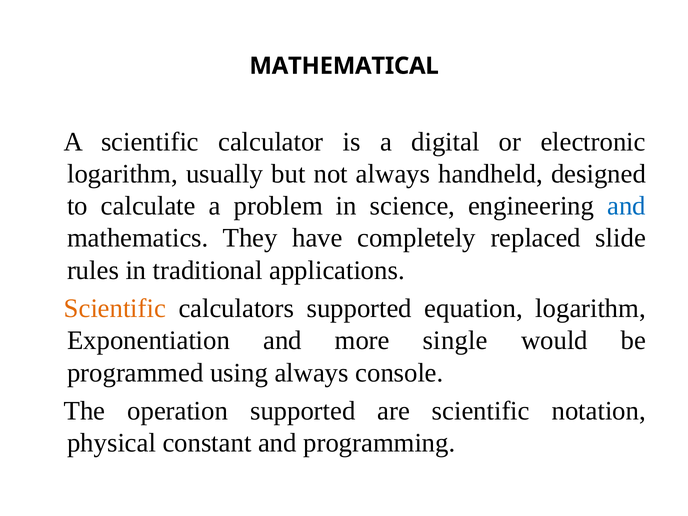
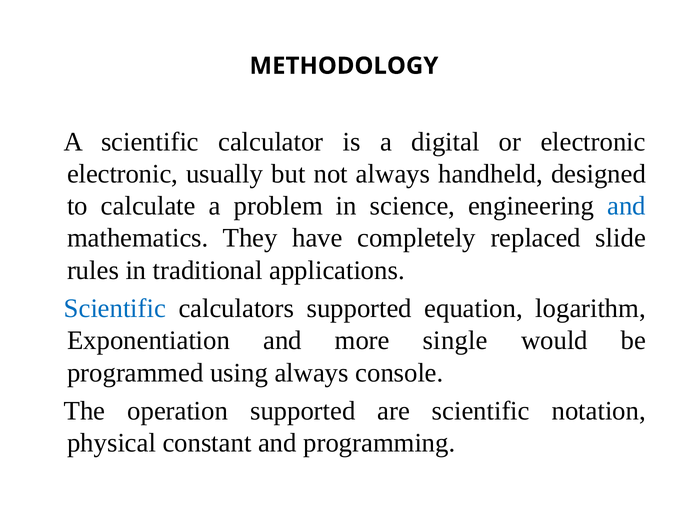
MATHEMATICAL: MATHEMATICAL -> METHODOLOGY
logarithm at (122, 174): logarithm -> electronic
Scientific at (115, 309) colour: orange -> blue
